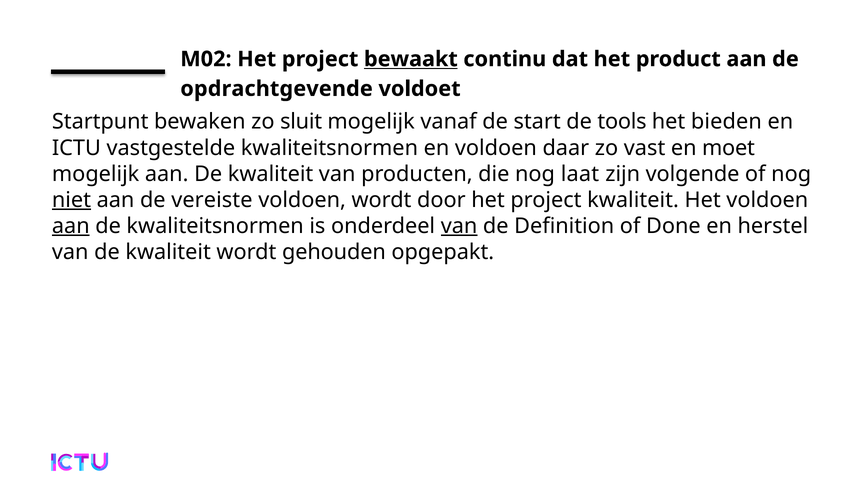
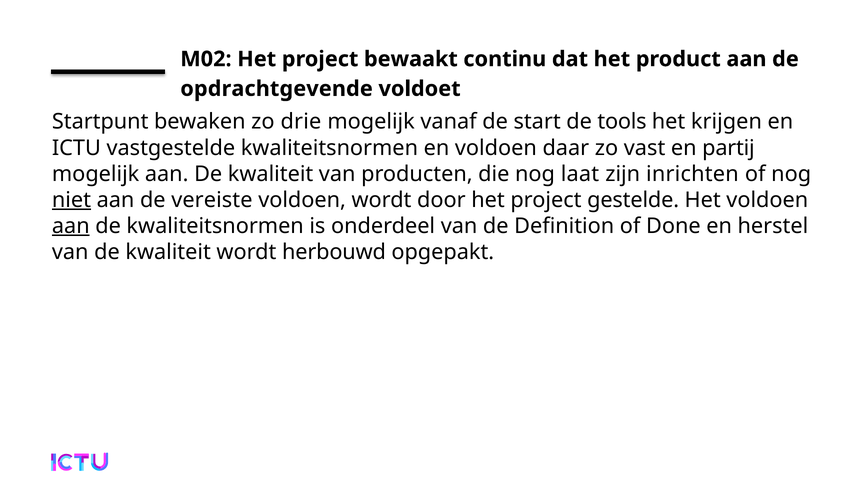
bewaakt underline: present -> none
sluit: sluit -> drie
bieden: bieden -> krijgen
moet: moet -> partij
volgende: volgende -> inrichten
project kwaliteit: kwaliteit -> gestelde
van at (459, 226) underline: present -> none
gehouden: gehouden -> herbouwd
